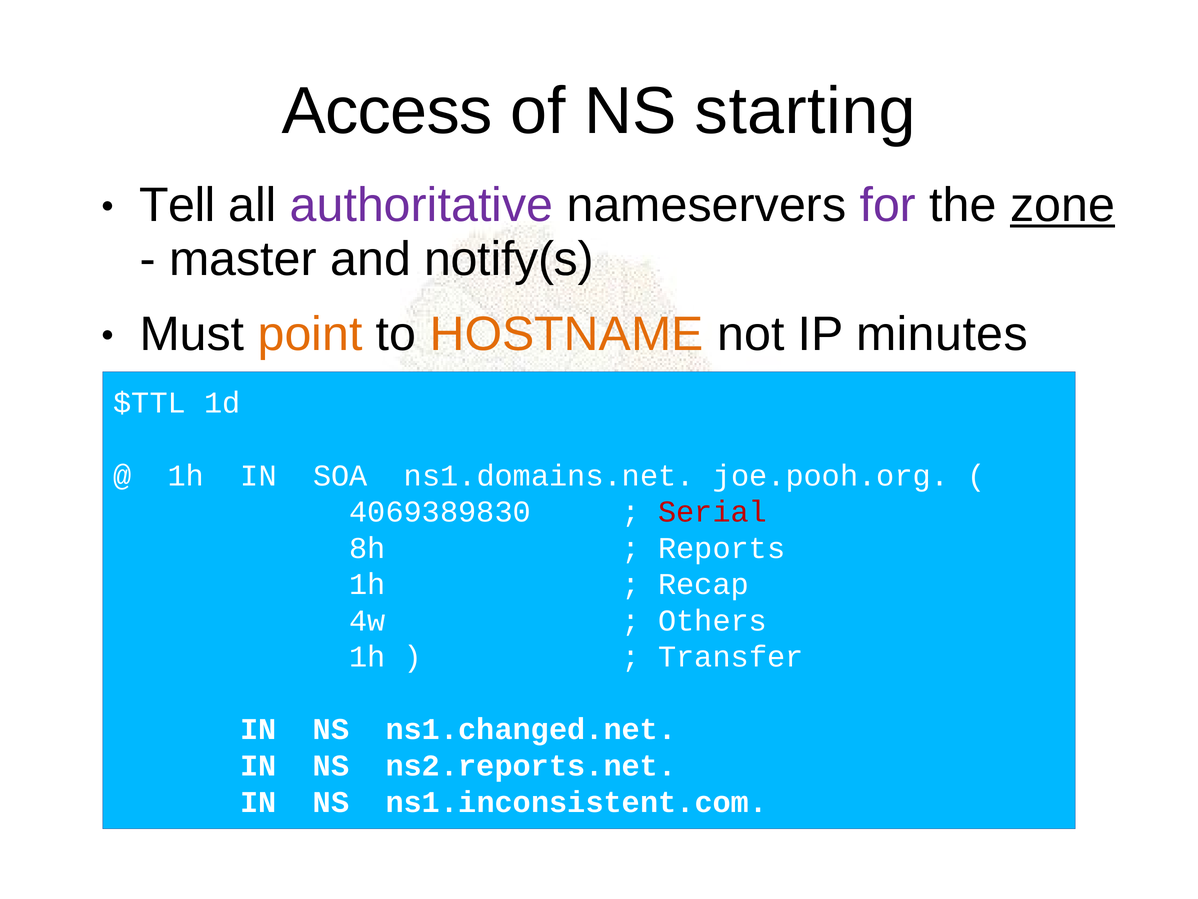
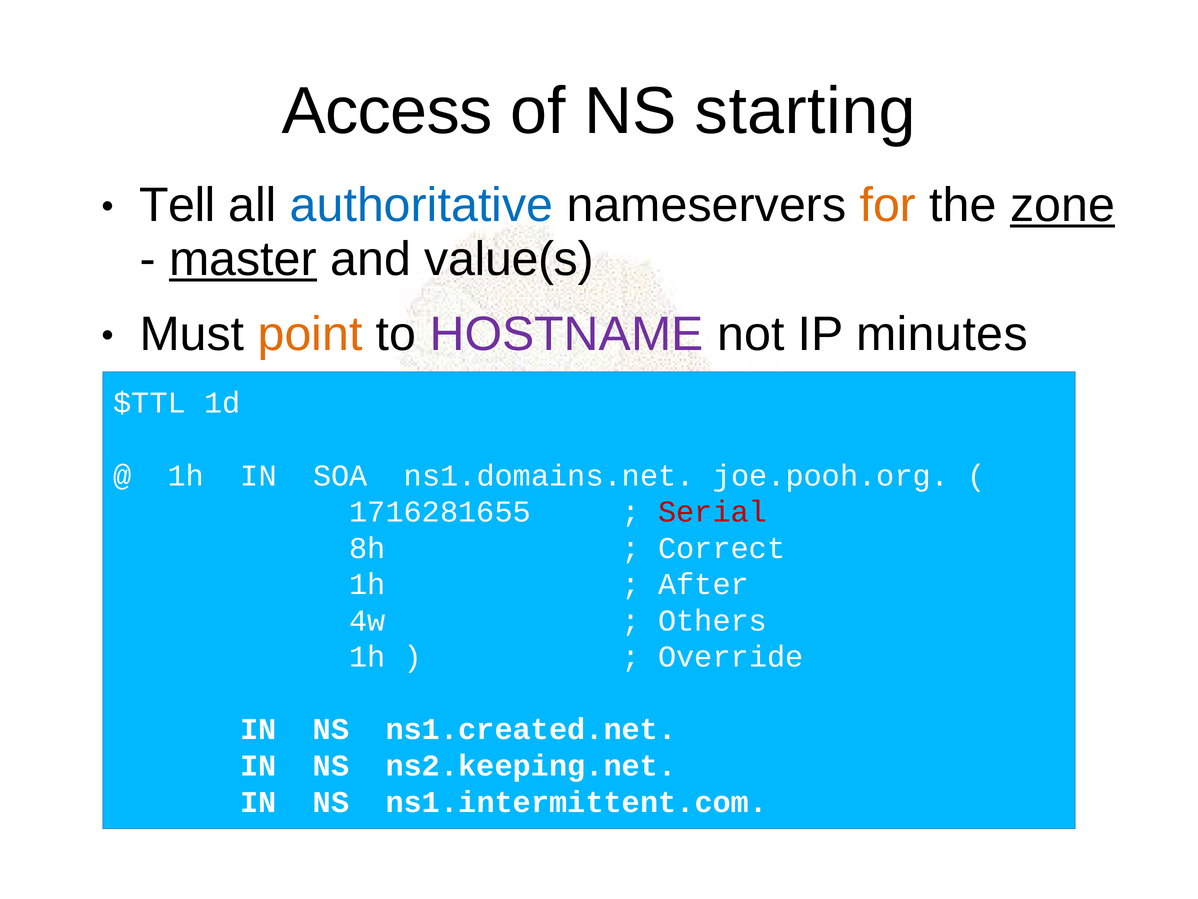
authoritative colour: purple -> blue
for colour: purple -> orange
master underline: none -> present
notify(s: notify(s -> value(s
HOSTNAME colour: orange -> purple
4069389830: 4069389830 -> 1716281655
Reports: Reports -> Correct
Recap: Recap -> After
Transfer: Transfer -> Override
ns1.changed.net: ns1.changed.net -> ns1.created.net
ns2.reports.net: ns2.reports.net -> ns2.keeping.net
ns1.inconsistent.com: ns1.inconsistent.com -> ns1.intermittent.com
